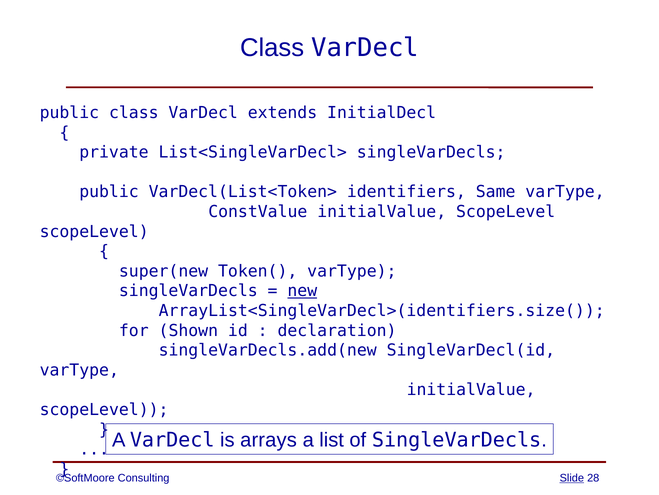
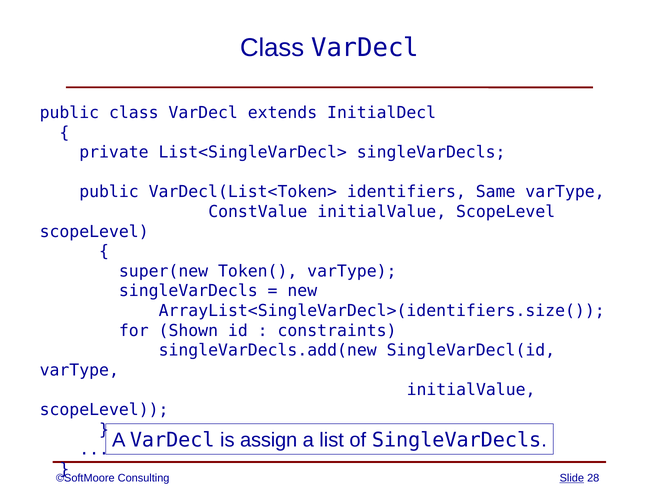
new underline: present -> none
declaration: declaration -> constraints
arrays: arrays -> assign
